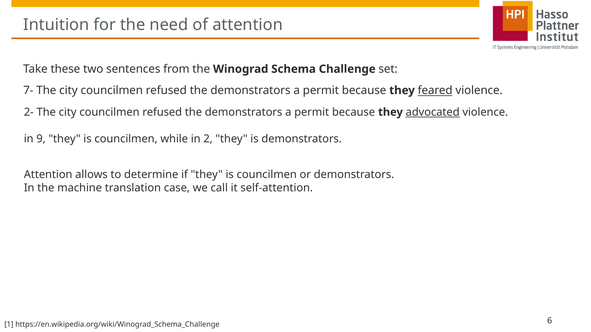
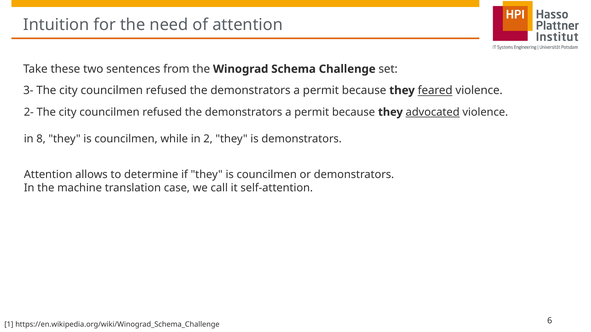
7-: 7- -> 3-
9: 9 -> 8
